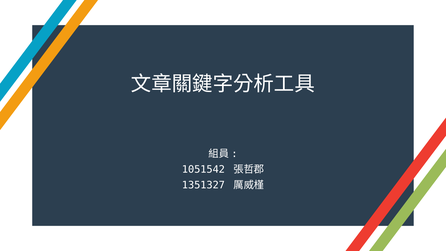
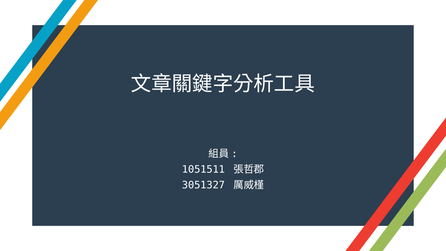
1051542: 1051542 -> 1051511
1351327: 1351327 -> 3051327
